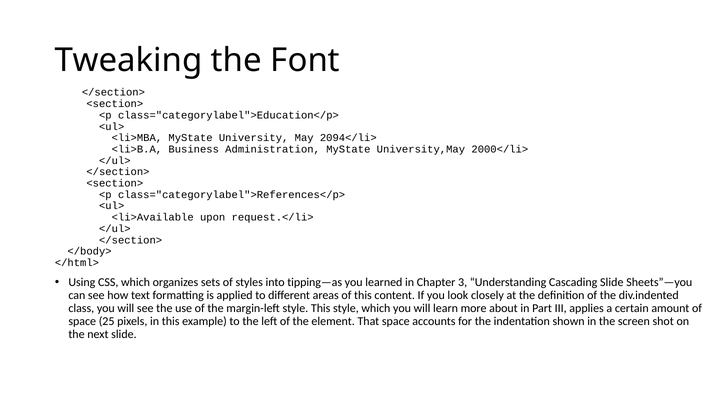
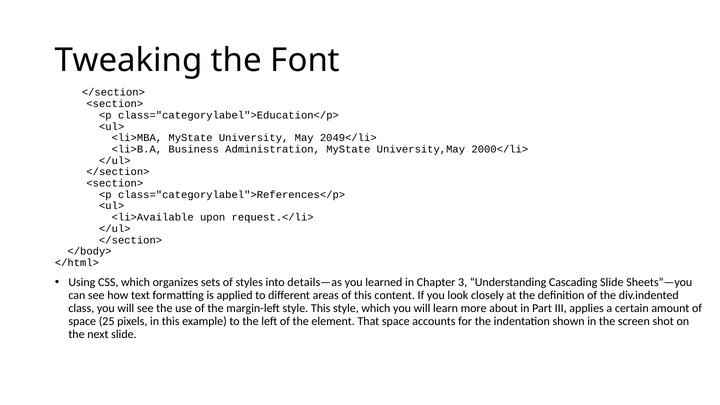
2094</li>: 2094</li> -> 2049</li>
tipping—as: tipping—as -> details—as
